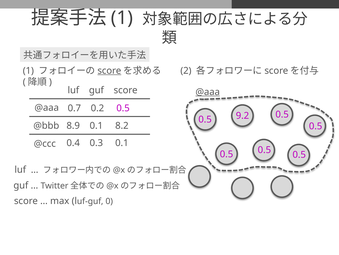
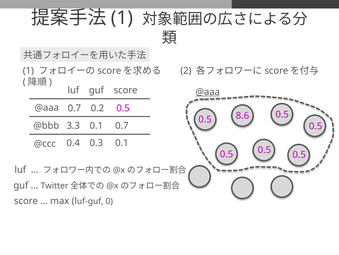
score at (109, 70) underline: present -> none
9.2: 9.2 -> 8.6
8.9: 8.9 -> 3.3
0.1 8.2: 8.2 -> 0.7
